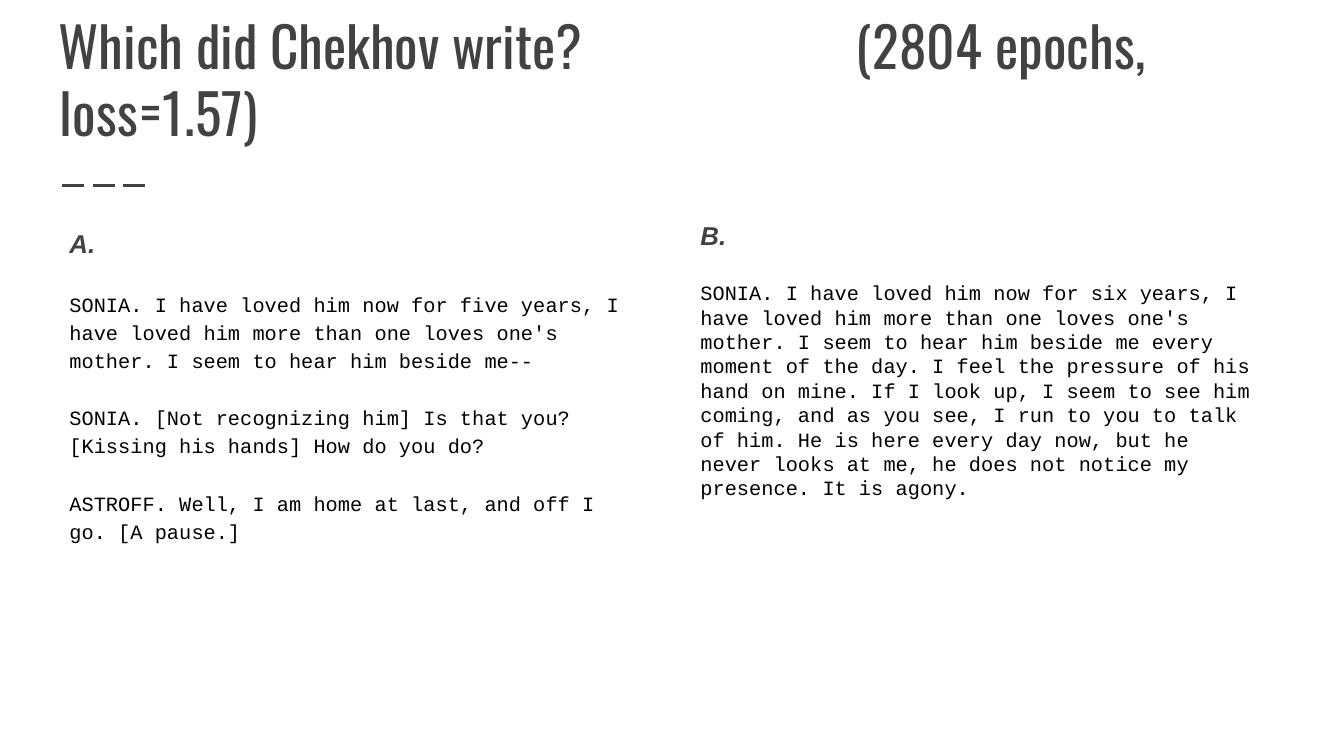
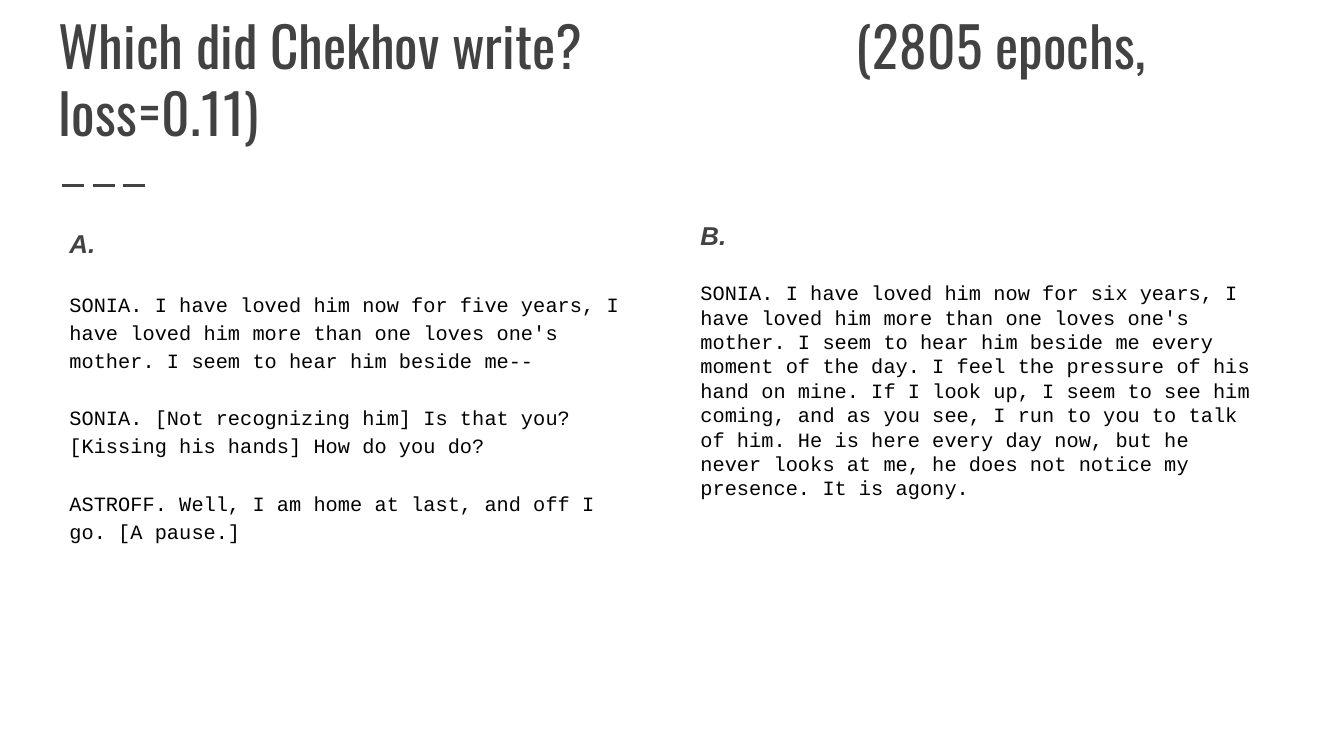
2804: 2804 -> 2805
loss=1.57: loss=1.57 -> loss=0.11
